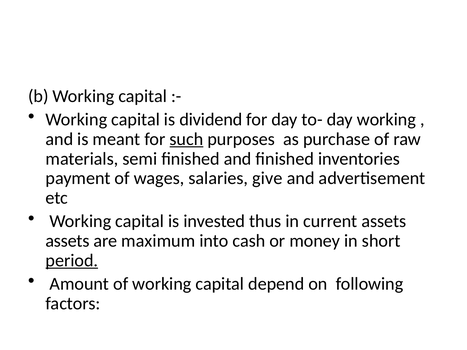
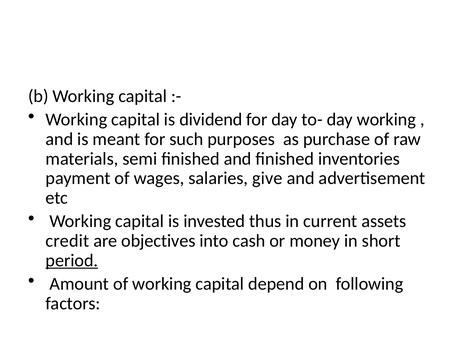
such underline: present -> none
assets at (68, 241): assets -> credit
maximum: maximum -> objectives
